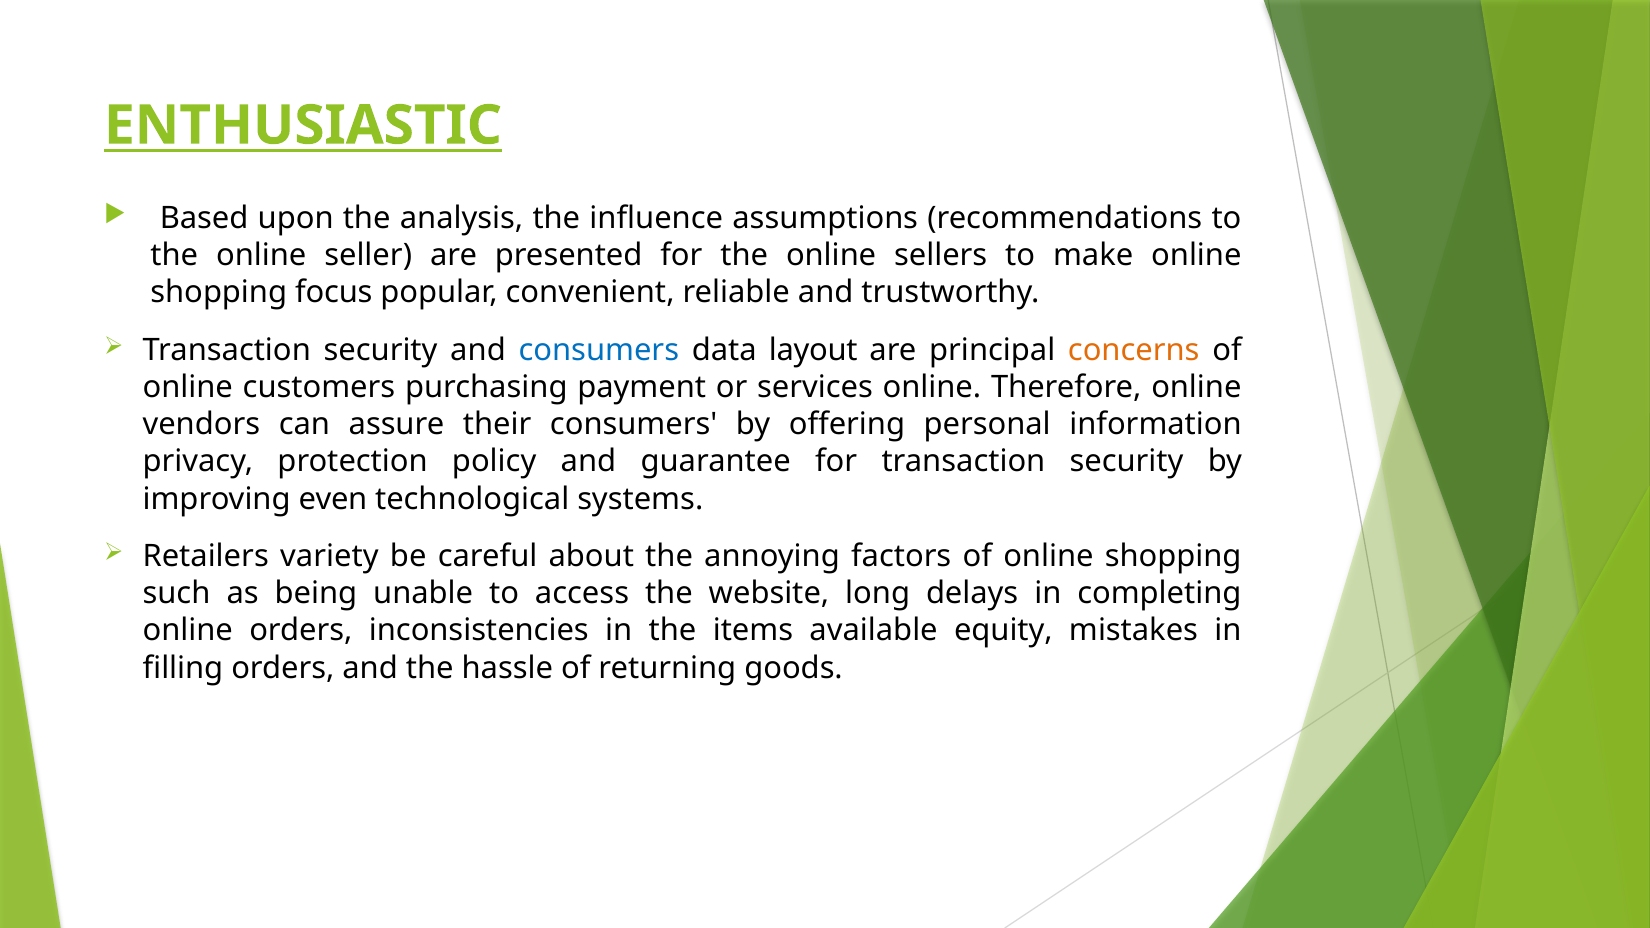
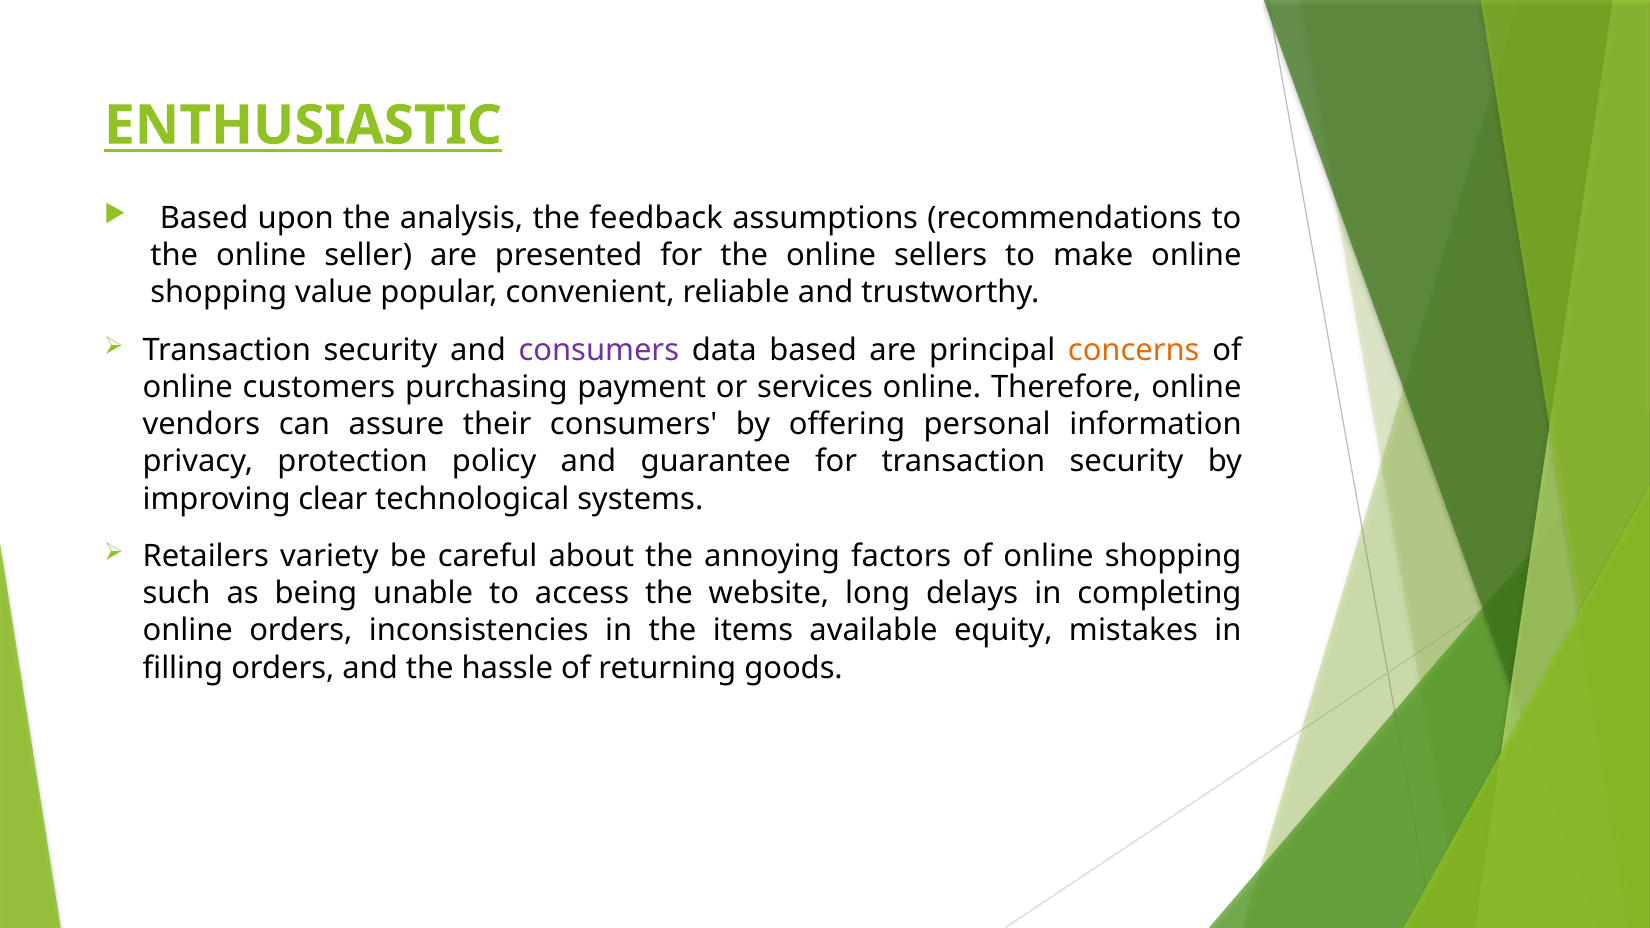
influence: influence -> feedback
focus: focus -> value
consumers at (599, 350) colour: blue -> purple
data layout: layout -> based
even: even -> clear
